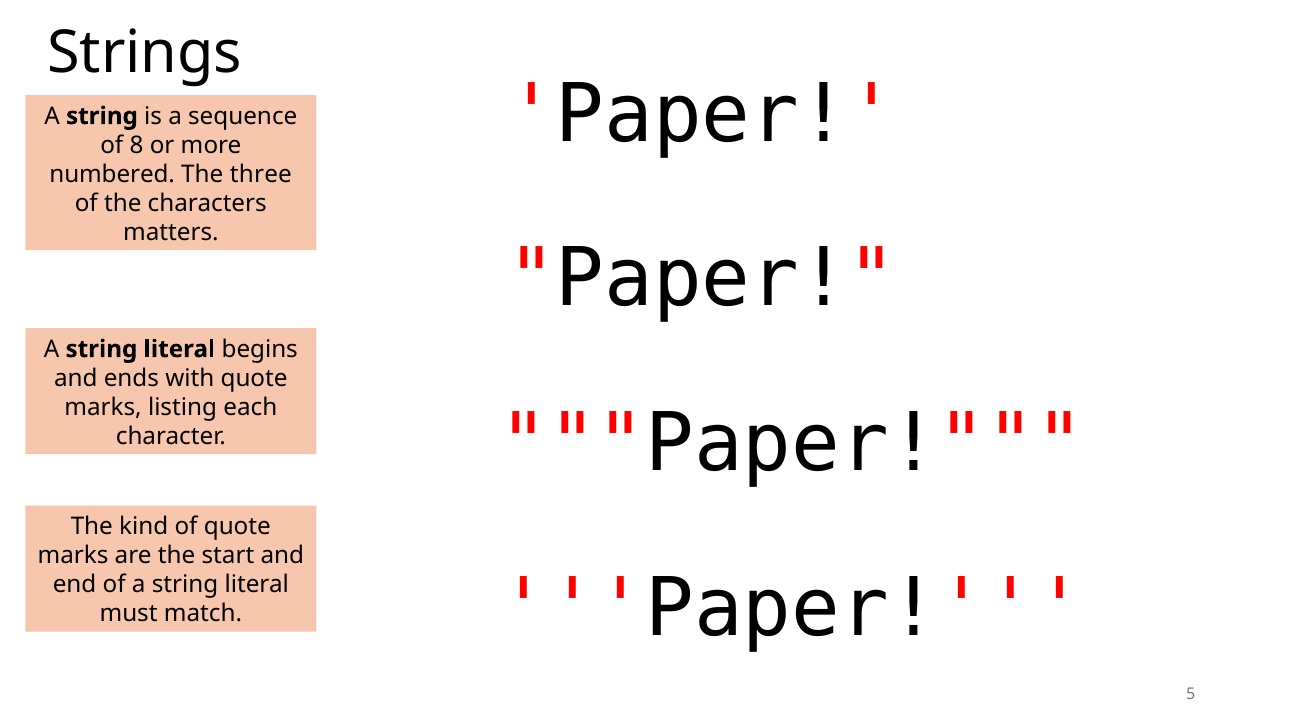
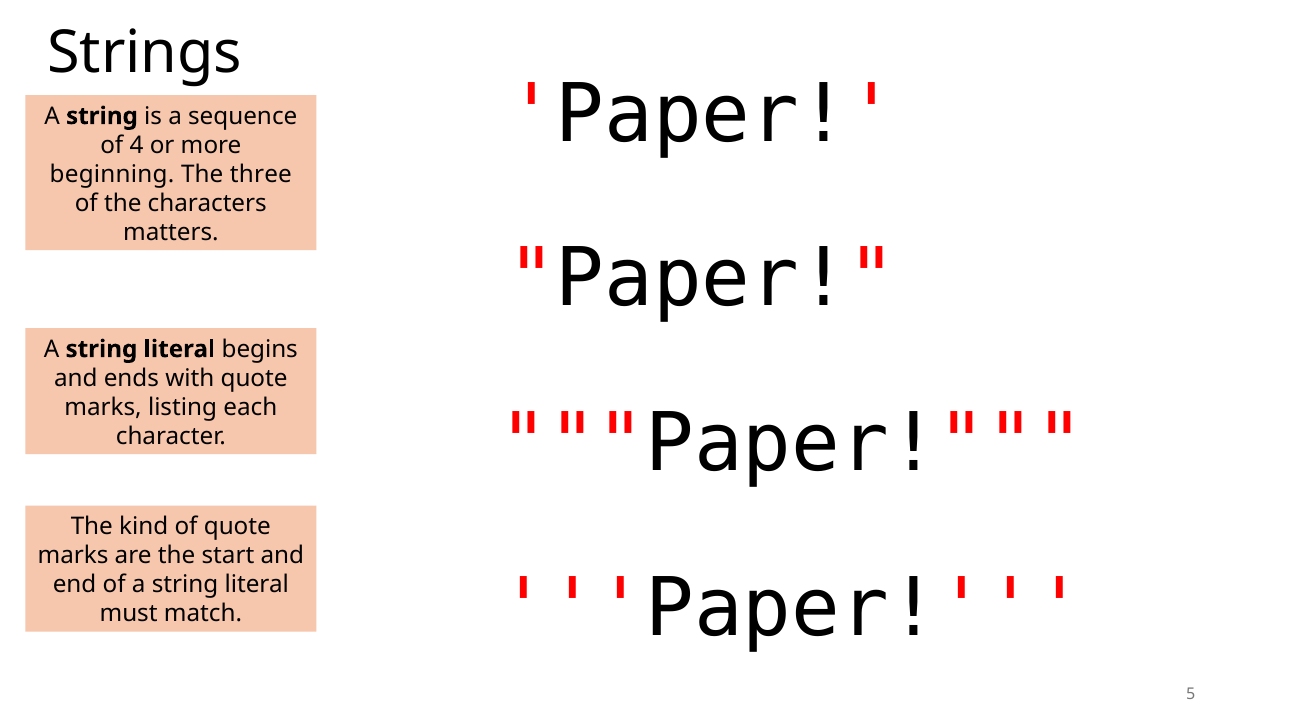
8: 8 -> 4
numbered: numbered -> beginning
